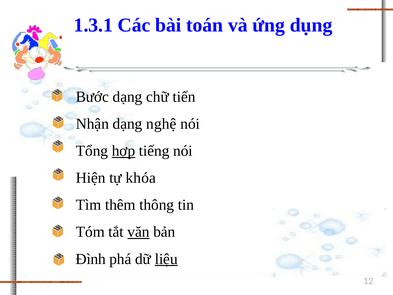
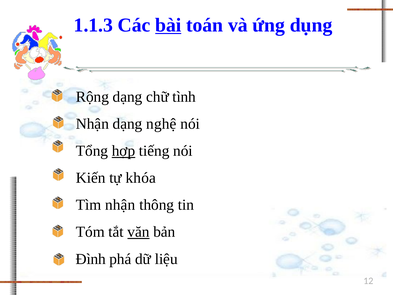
1.3.1: 1.3.1 -> 1.1.3
bài underline: none -> present
Bước: Bước -> Rộng
tiến: tiến -> tình
Hiện: Hiện -> Kiến
Tìm thêm: thêm -> nhận
liệu underline: present -> none
